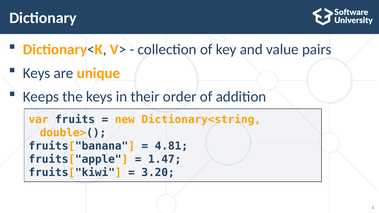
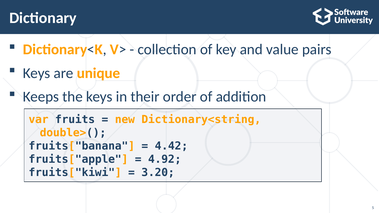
4.81: 4.81 -> 4.42
1.47: 1.47 -> 4.92
